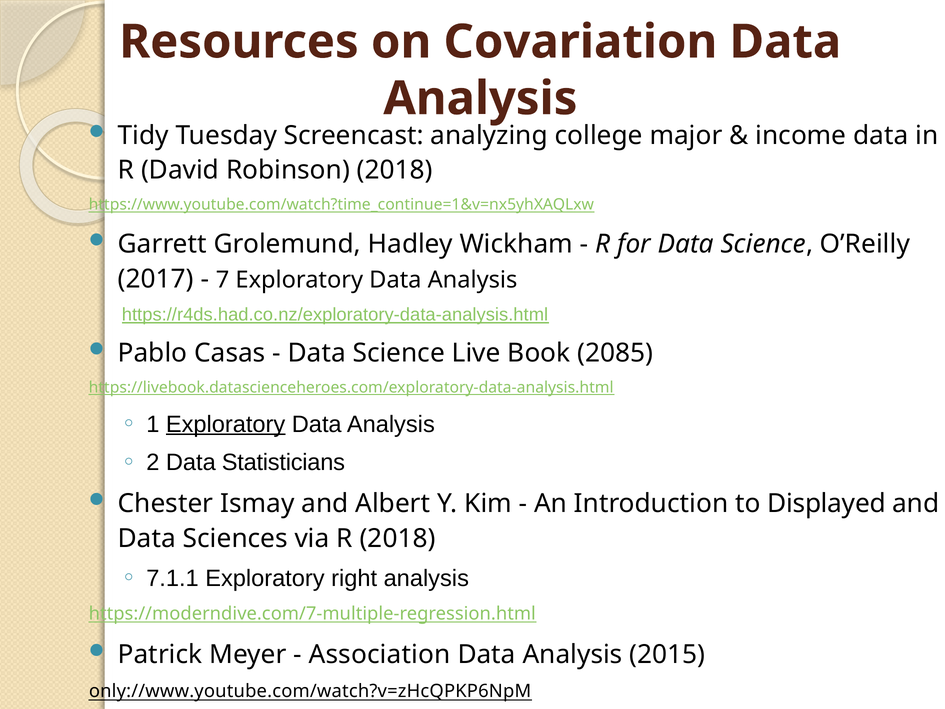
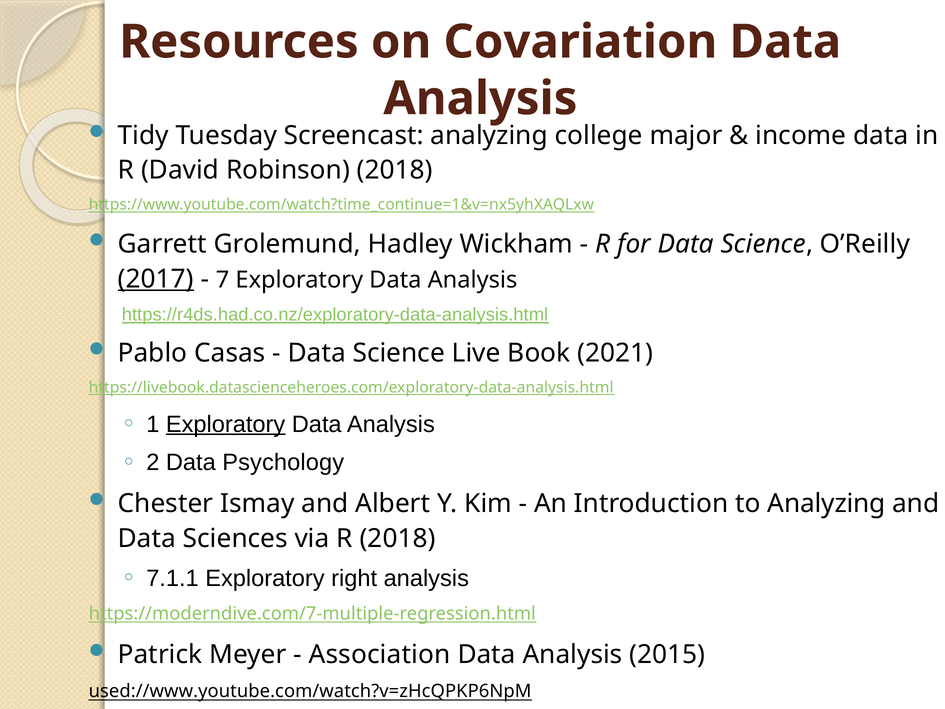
2017 underline: none -> present
2085: 2085 -> 2021
Statisticians: Statisticians -> Psychology
to Displayed: Displayed -> Analyzing
only://www.youtube.com/watch?v=zHcQPKP6NpM: only://www.youtube.com/watch?v=zHcQPKP6NpM -> used://www.youtube.com/watch?v=zHcQPKP6NpM
